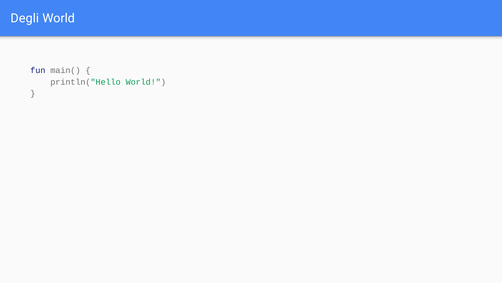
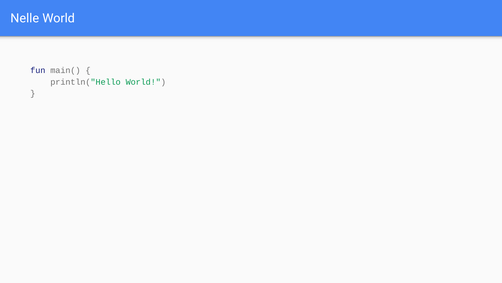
Degli: Degli -> Nelle
